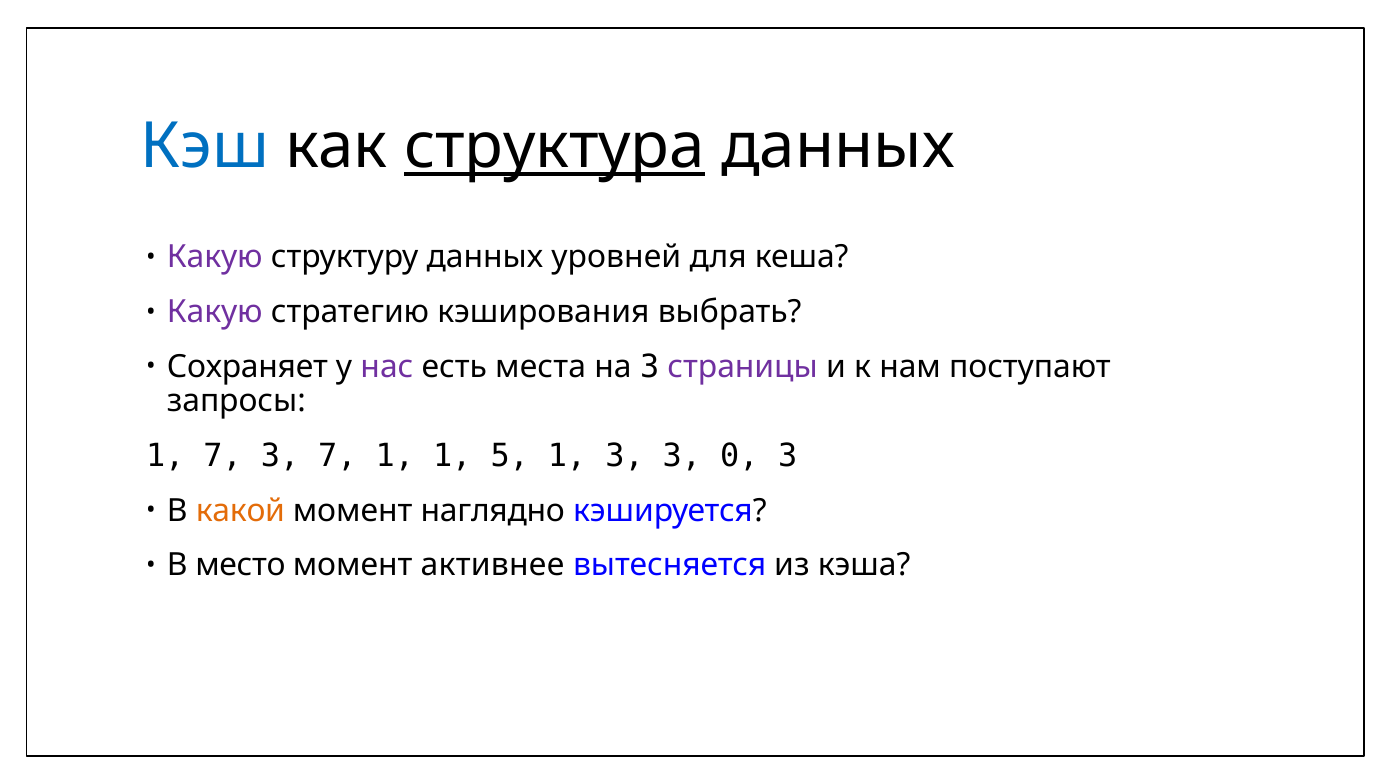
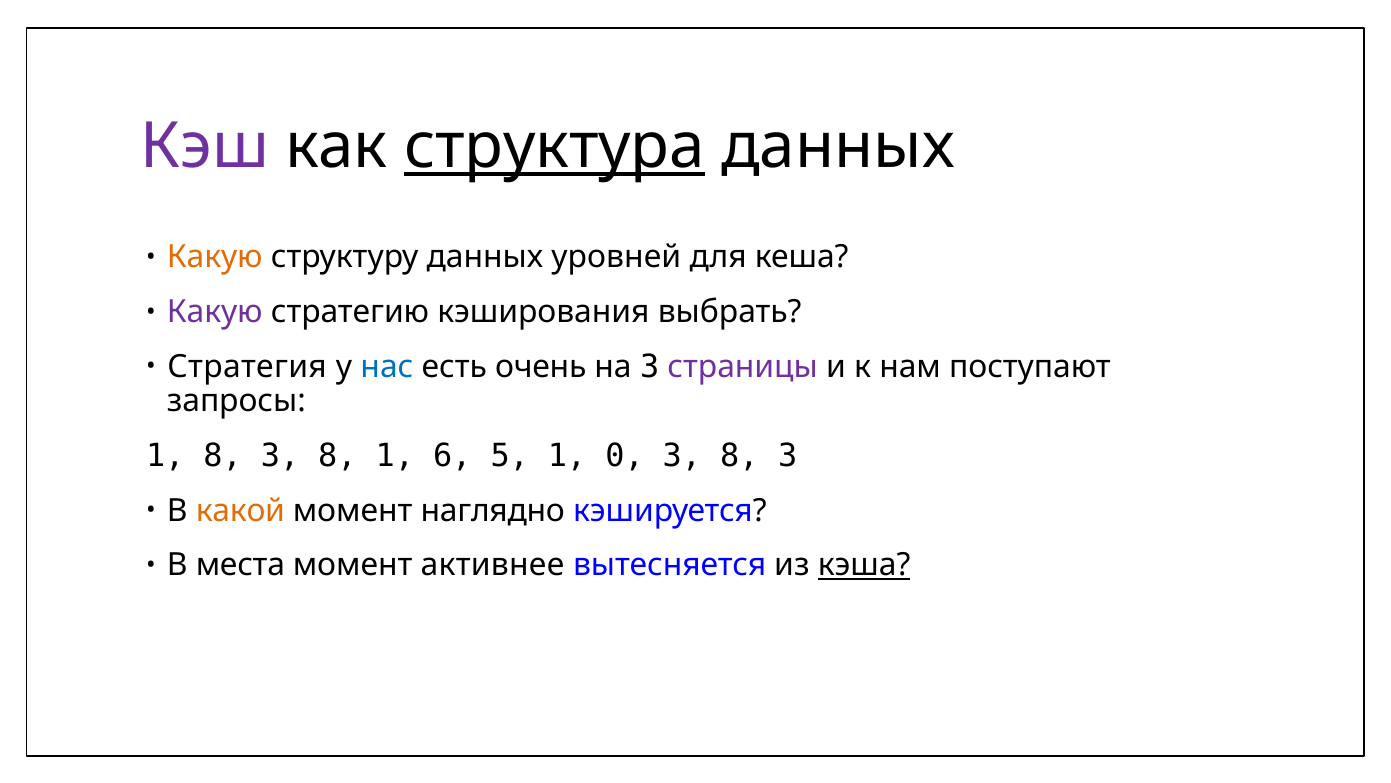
Кэш colour: blue -> purple
Какую at (215, 257) colour: purple -> orange
Сохраняет: Сохраняет -> Стратегия
нас colour: purple -> blue
места: места -> очень
1 7: 7 -> 8
7 at (337, 455): 7 -> 8
1 1: 1 -> 6
1 3: 3 -> 0
0 at (739, 455): 0 -> 8
место: место -> места
кэша underline: none -> present
